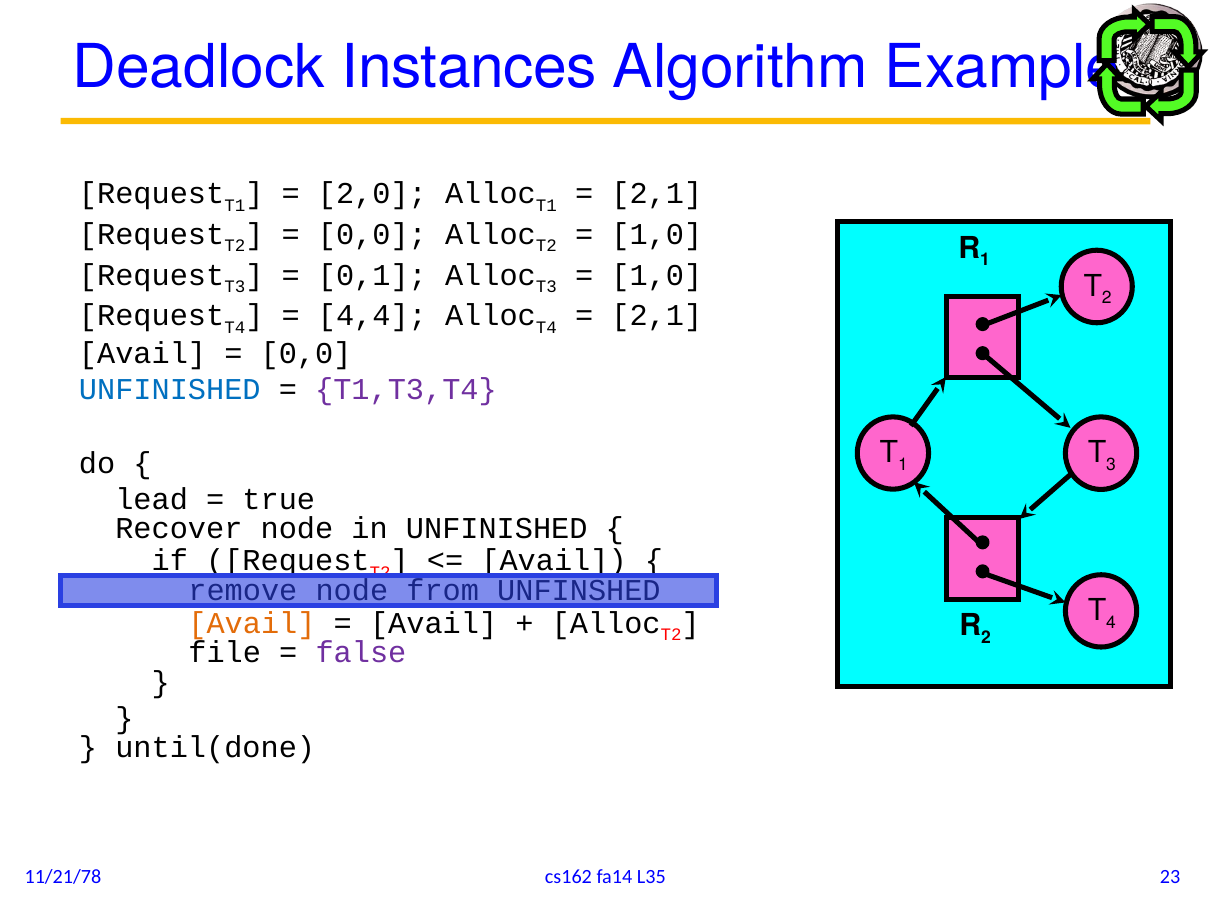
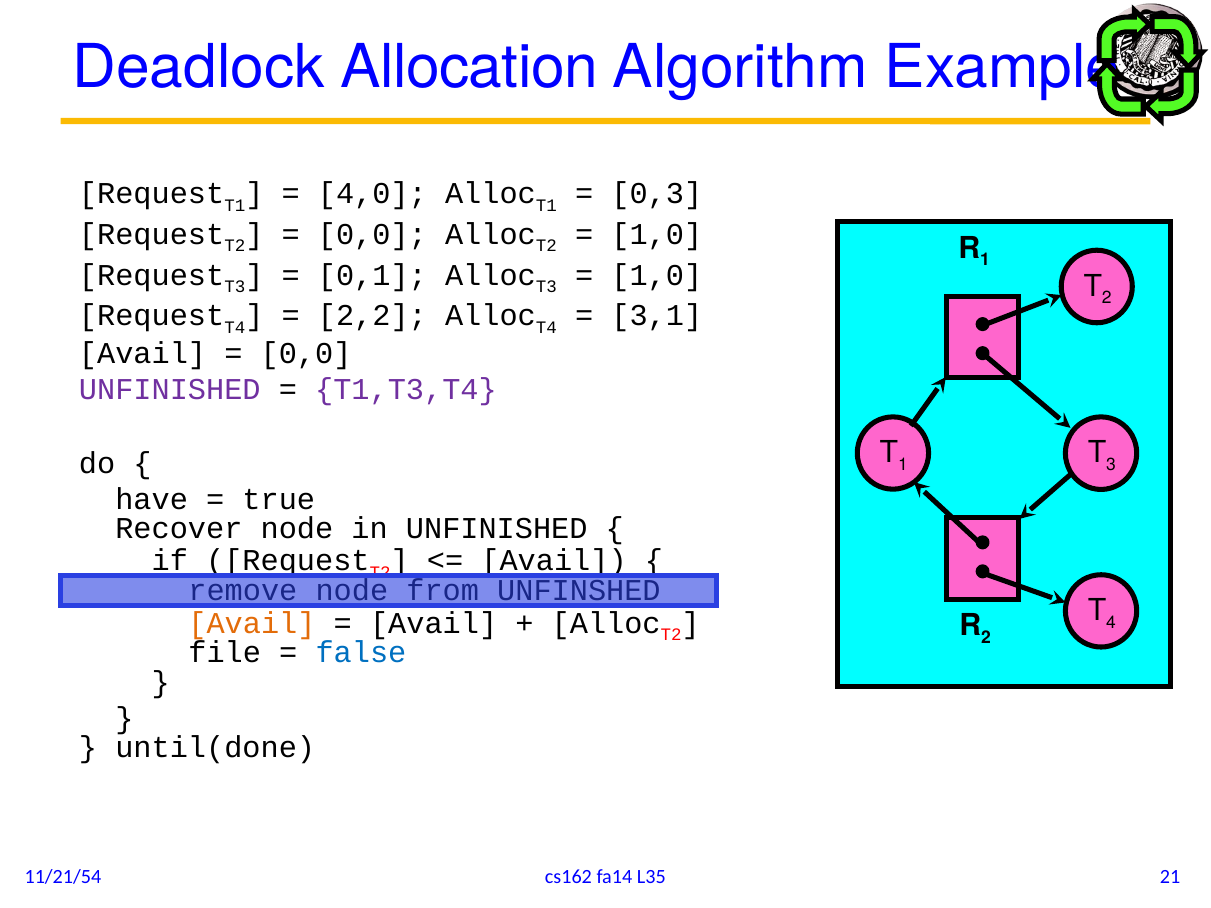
Instances: Instances -> Allocation
2,0: 2,0 -> 4,0
2,1 at (657, 194): 2,1 -> 0,3
4,4: 4,4 -> 2,2
2,1 at (657, 316): 2,1 -> 3,1
UNFINISHED at (170, 390) colour: blue -> purple
lead: lead -> have
false colour: purple -> blue
23: 23 -> 21
11/21/78: 11/21/78 -> 11/21/54
